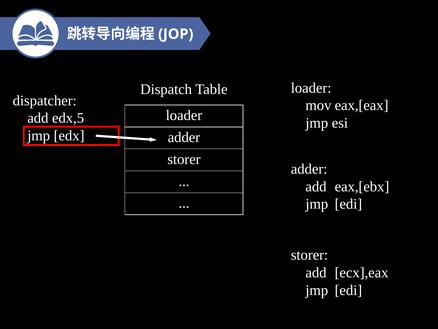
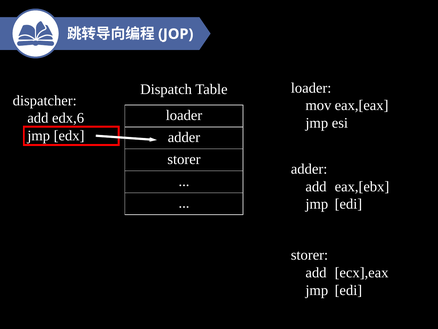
edx,5: edx,5 -> edx,6
